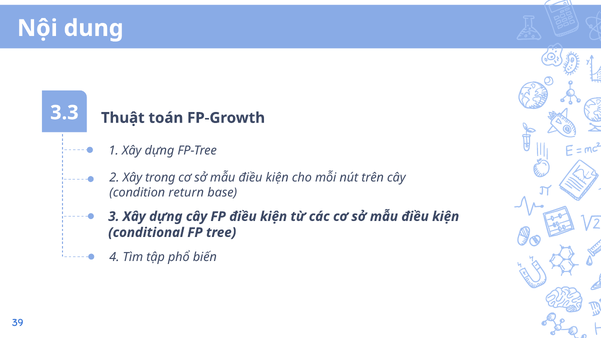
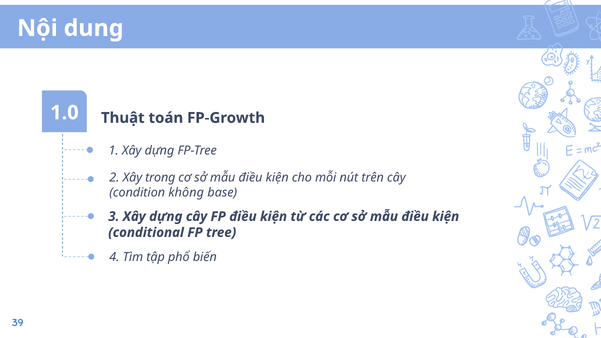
3.3: 3.3 -> 1.0
return: return -> không
